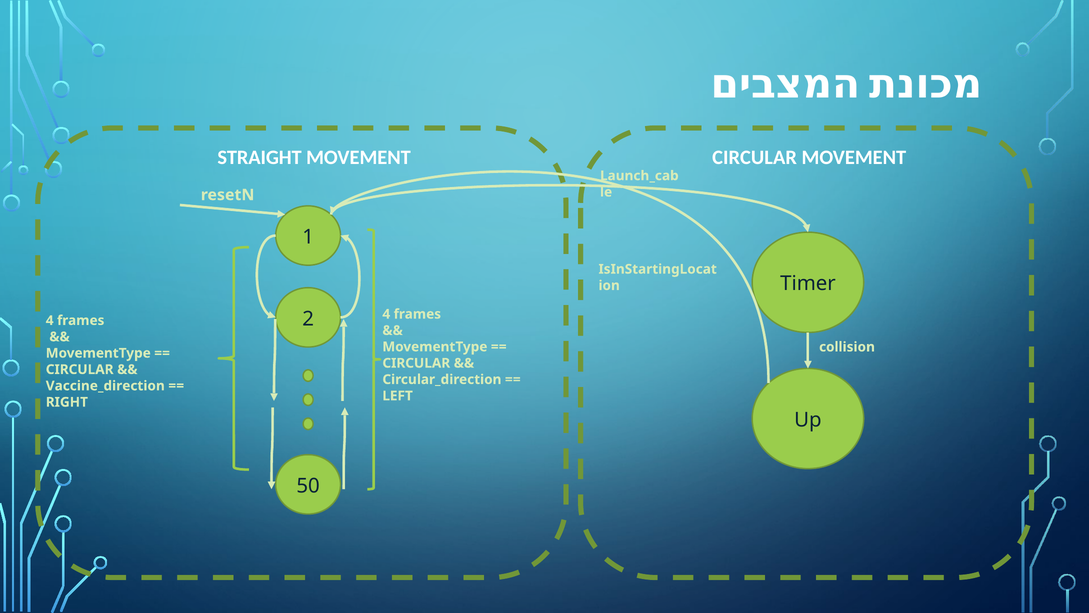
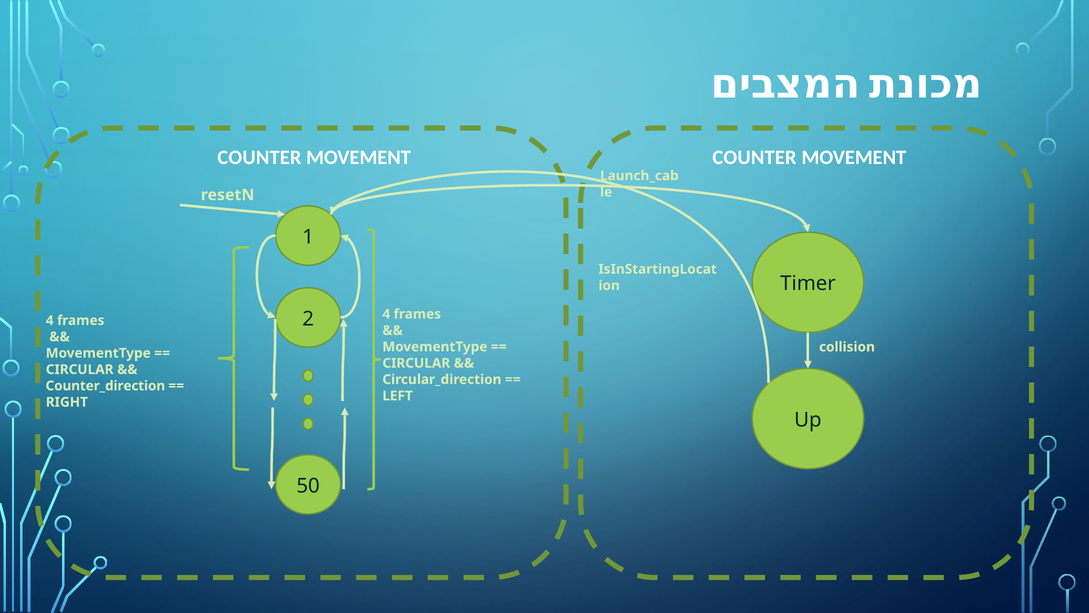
STRAIGHT at (260, 157): STRAIGHT -> COUNTER
CIRCULAR at (755, 157): CIRCULAR -> COUNTER
Vaccine_direction: Vaccine_direction -> Counter_direction
